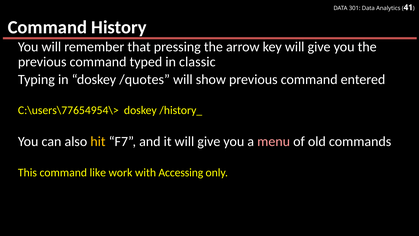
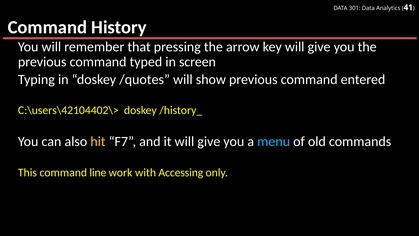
classic: classic -> screen
C:\users\77654954\>: C:\users\77654954\> -> C:\users\42104402\>
menu colour: pink -> light blue
like: like -> line
